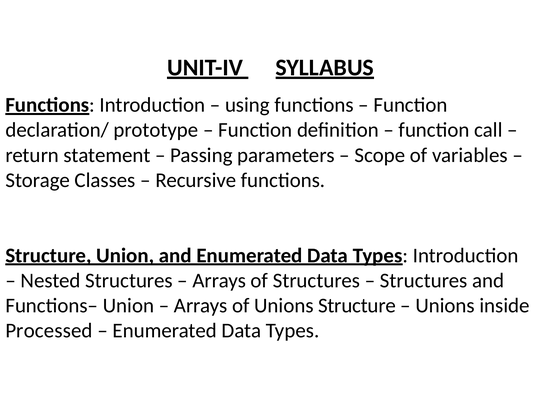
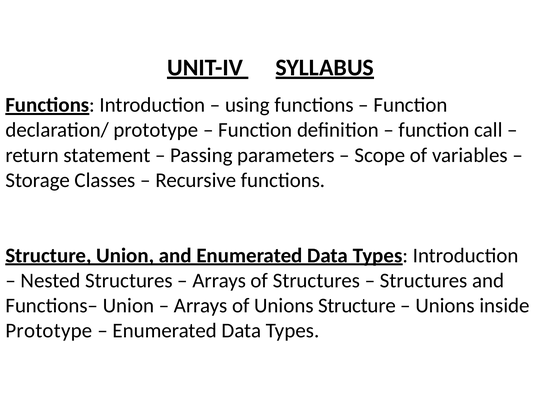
Processed at (49, 331): Processed -> Prototype
